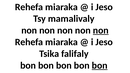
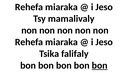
non at (101, 30) underline: present -> none
